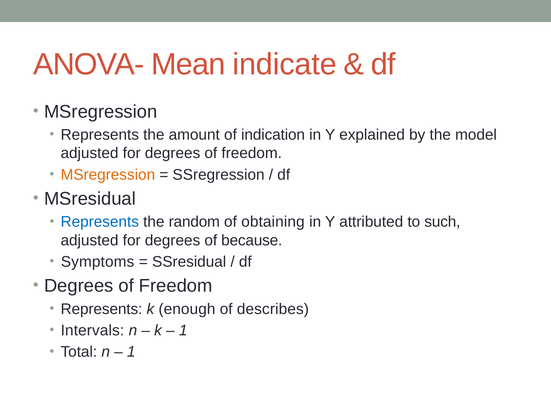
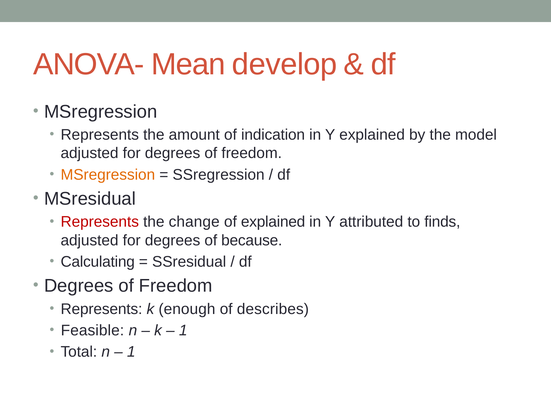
indicate: indicate -> develop
Represents at (100, 221) colour: blue -> red
random: random -> change
of obtaining: obtaining -> explained
such: such -> finds
Symptoms: Symptoms -> Calculating
Intervals: Intervals -> Feasible
